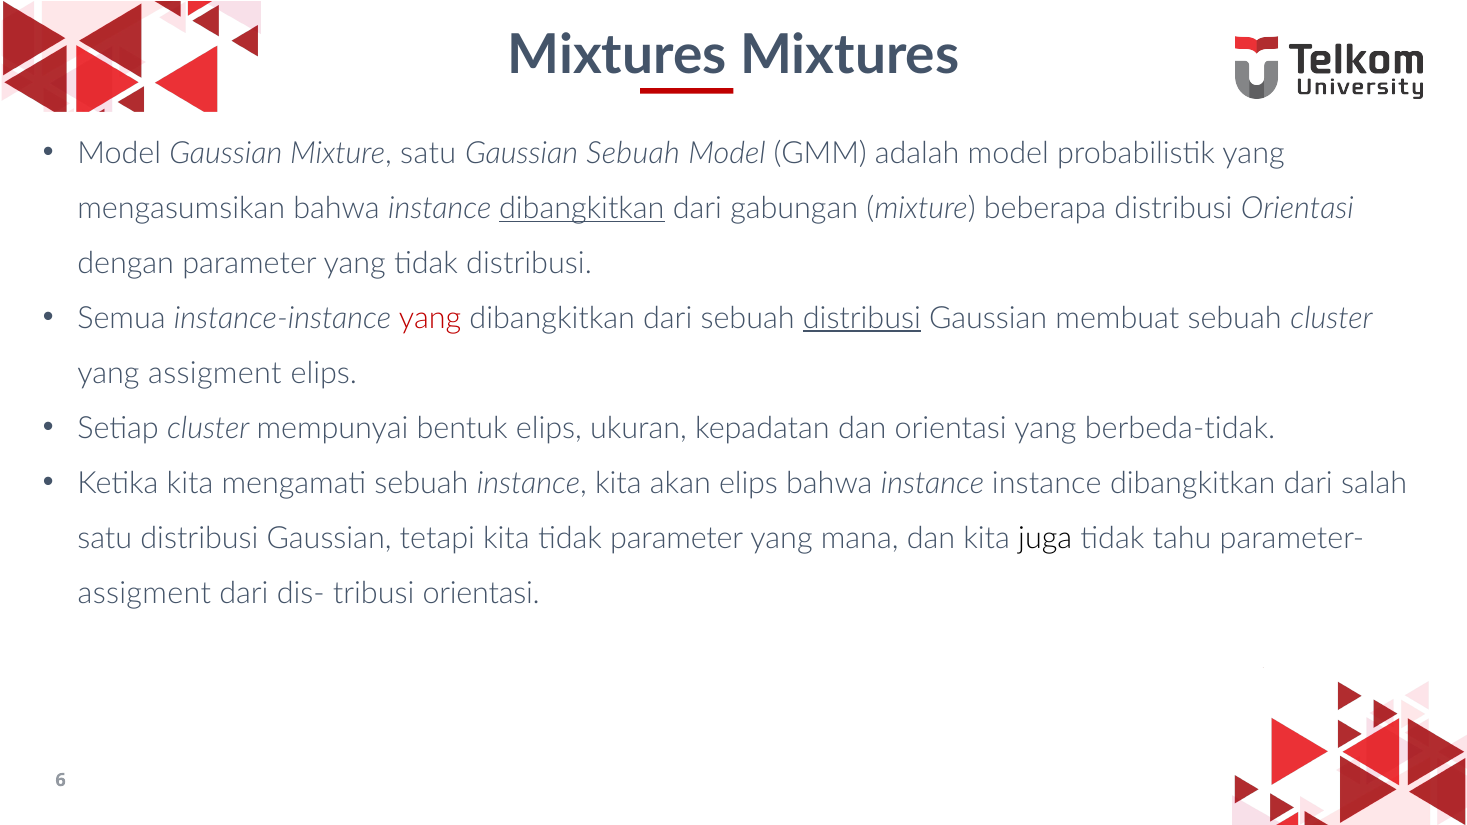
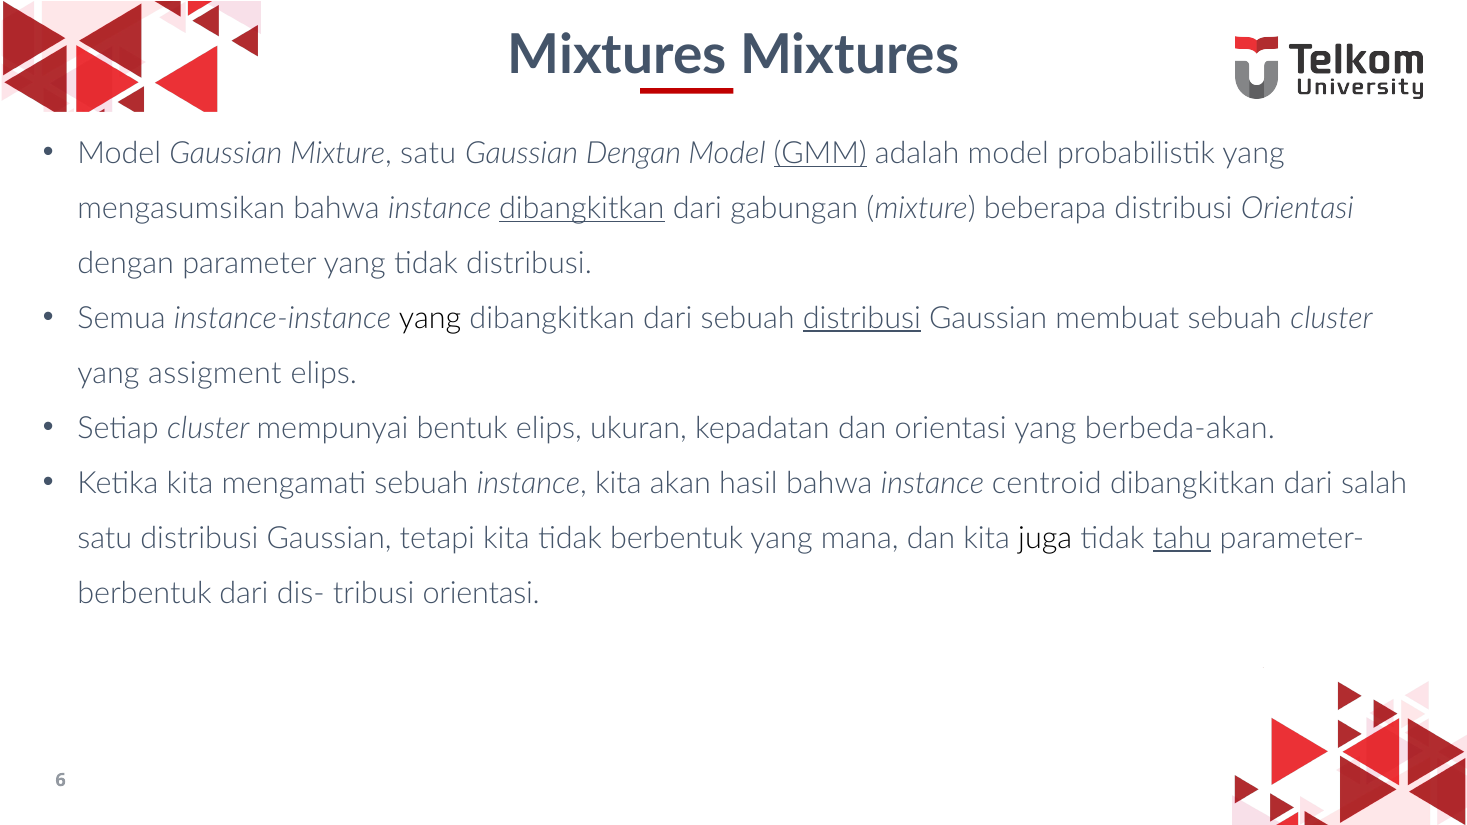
Gaussian Sebuah: Sebuah -> Dengan
GMM underline: none -> present
yang at (430, 318) colour: red -> black
berbeda-tidak: berbeda-tidak -> berbeda-akan
akan elips: elips -> hasil
instance instance: instance -> centroid
tidak parameter: parameter -> berbentuk
tahu underline: none -> present
assigment at (144, 593): assigment -> berbentuk
